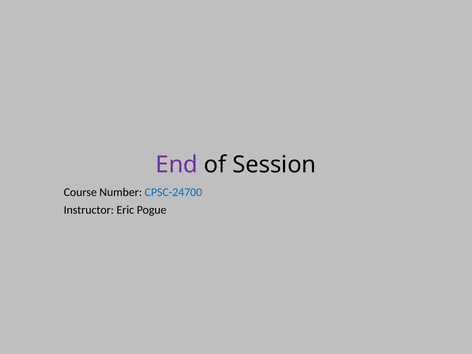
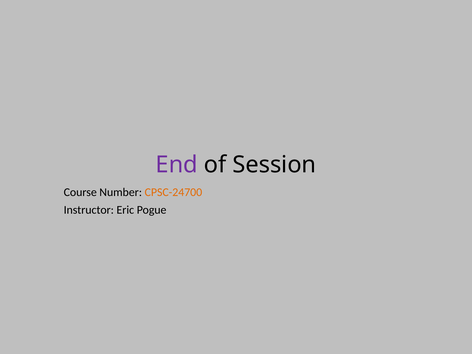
CPSC-24700 colour: blue -> orange
